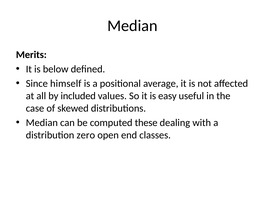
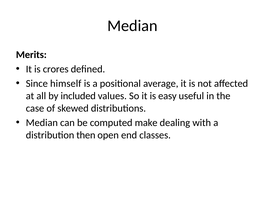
below: below -> crores
these: these -> make
zero: zero -> then
